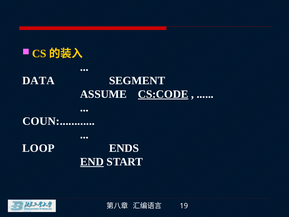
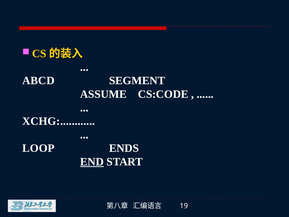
DATA: DATA -> ABCD
CS:CODE underline: present -> none
COUN: COUN -> XCHG
